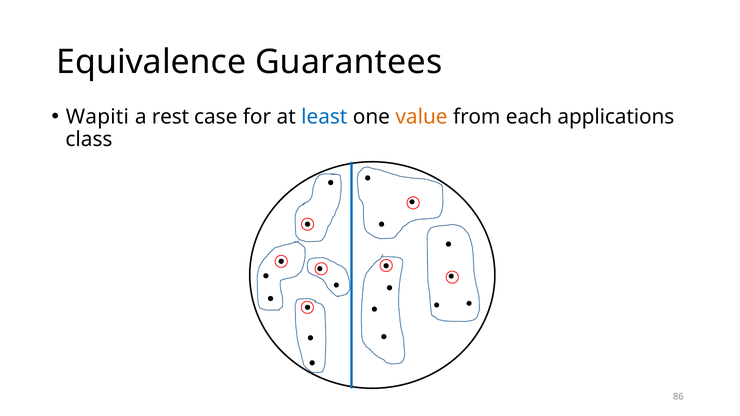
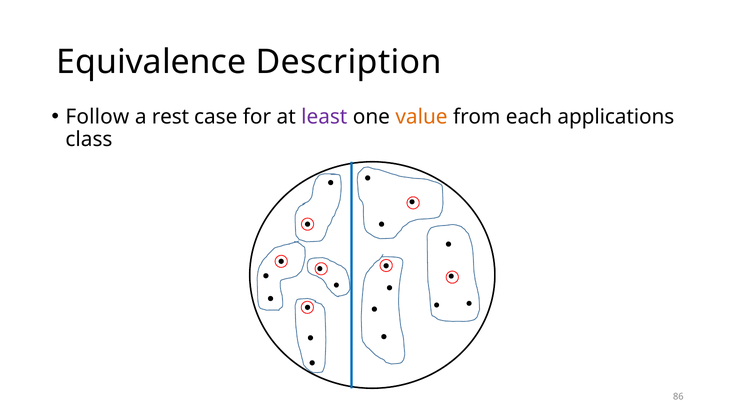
Guarantees: Guarantees -> Description
Wapiti: Wapiti -> Follow
least colour: blue -> purple
